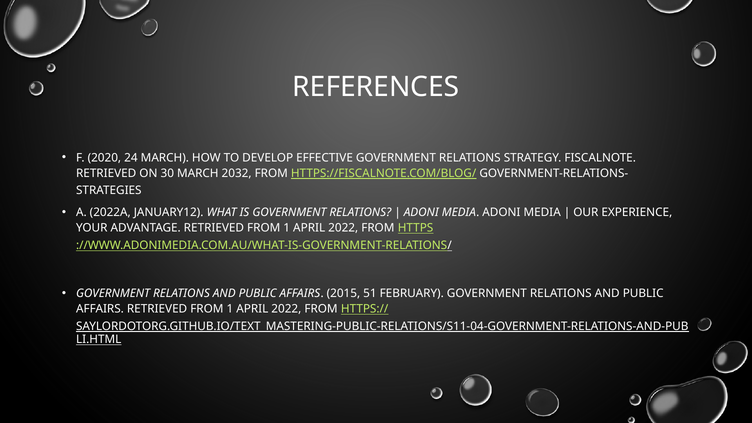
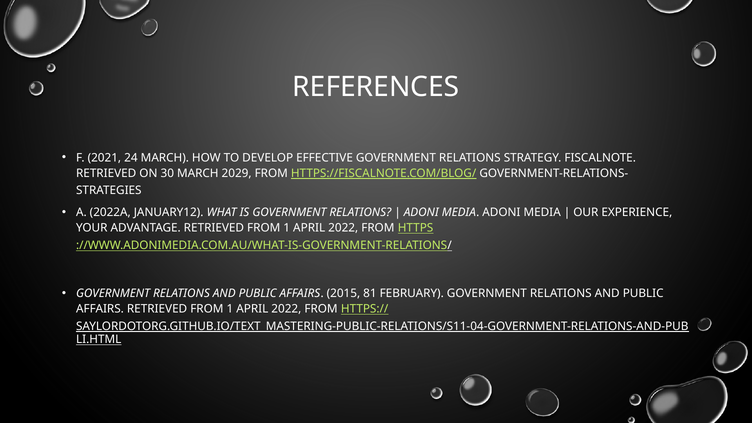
2020: 2020 -> 2021
2032: 2032 -> 2029
51: 51 -> 81
